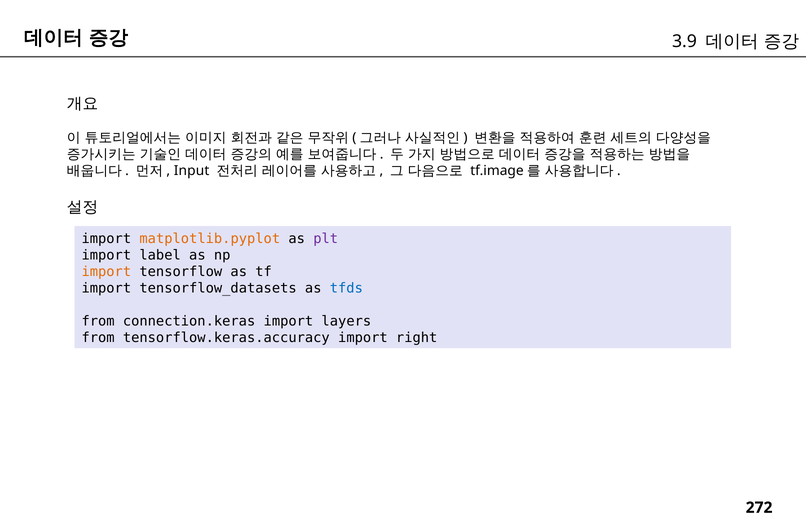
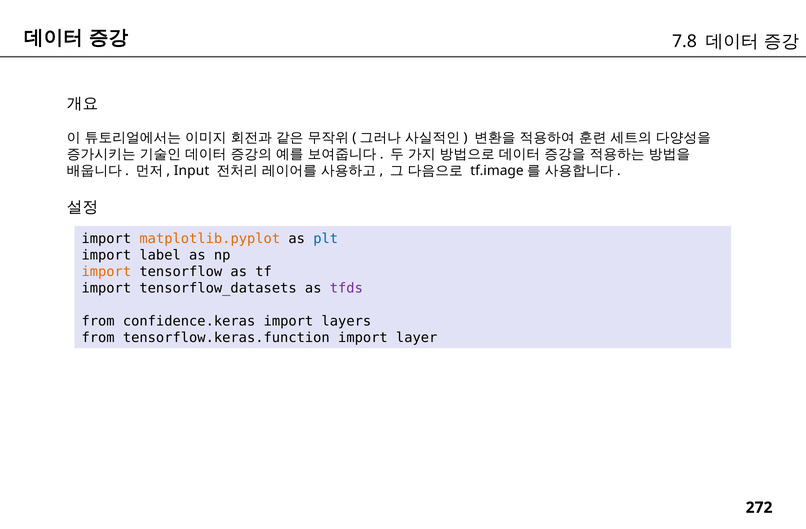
3.9: 3.9 -> 7.8
plt colour: purple -> blue
tfds colour: blue -> purple
connection.keras: connection.keras -> confidence.keras
tensorflow.keras.accuracy: tensorflow.keras.accuracy -> tensorflow.keras.function
right: right -> layer
